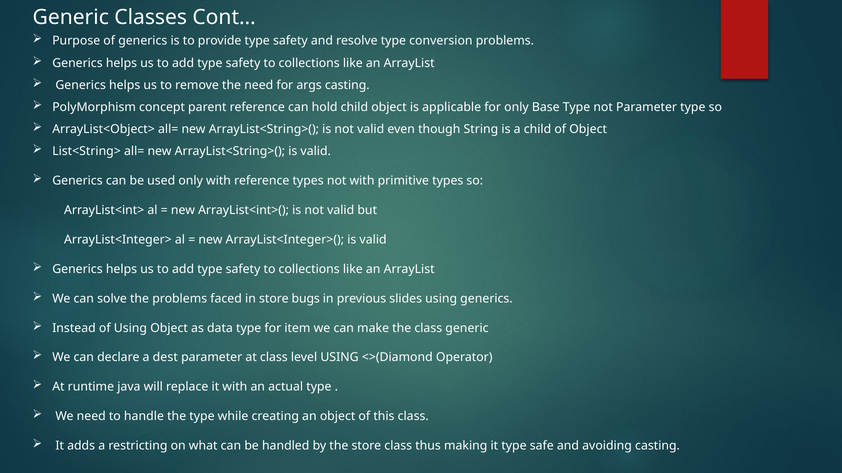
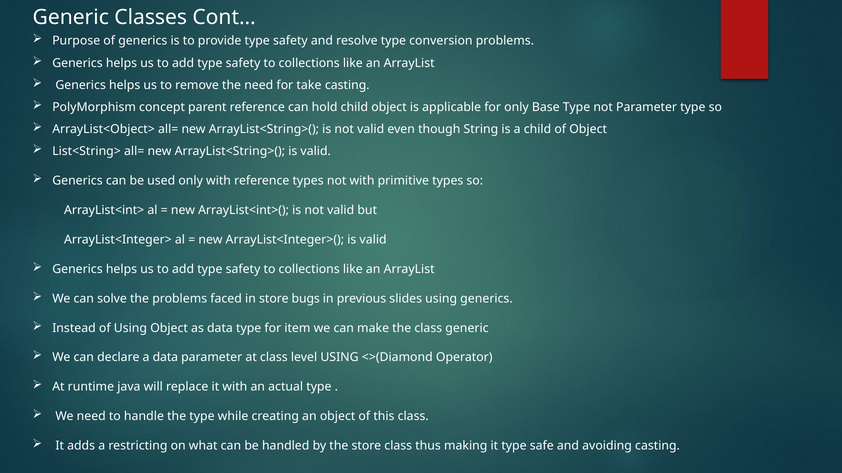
args: args -> take
a dest: dest -> data
